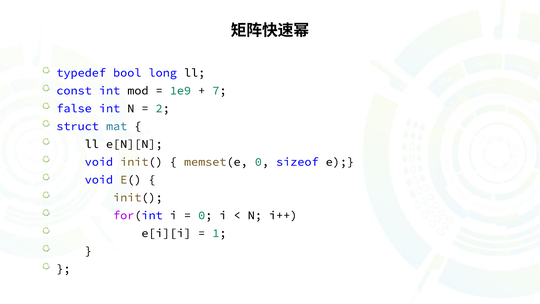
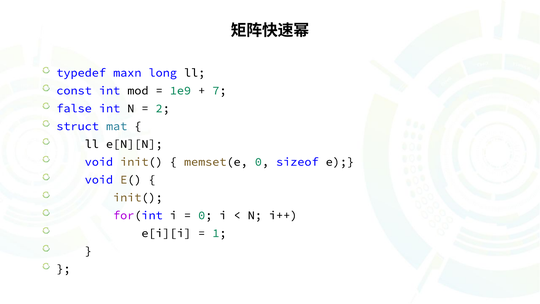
bool: bool -> maxn
